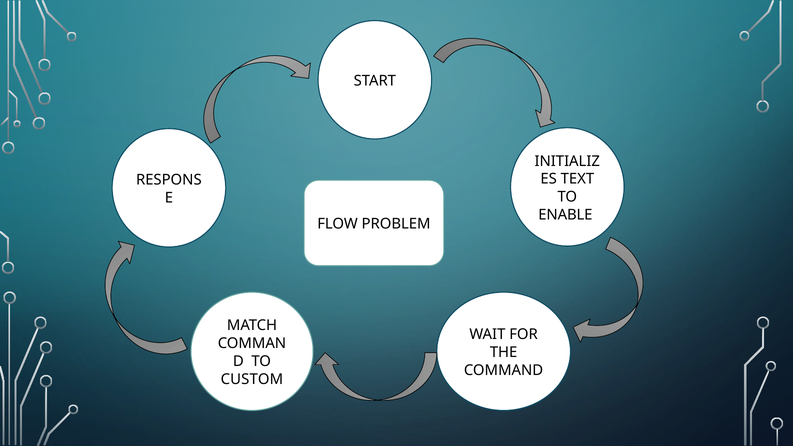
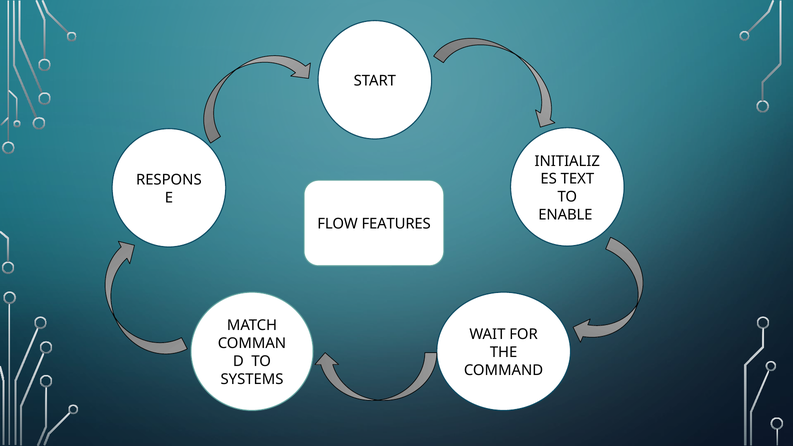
PROBLEM: PROBLEM -> FEATURES
CUSTOM: CUSTOM -> SYSTEMS
